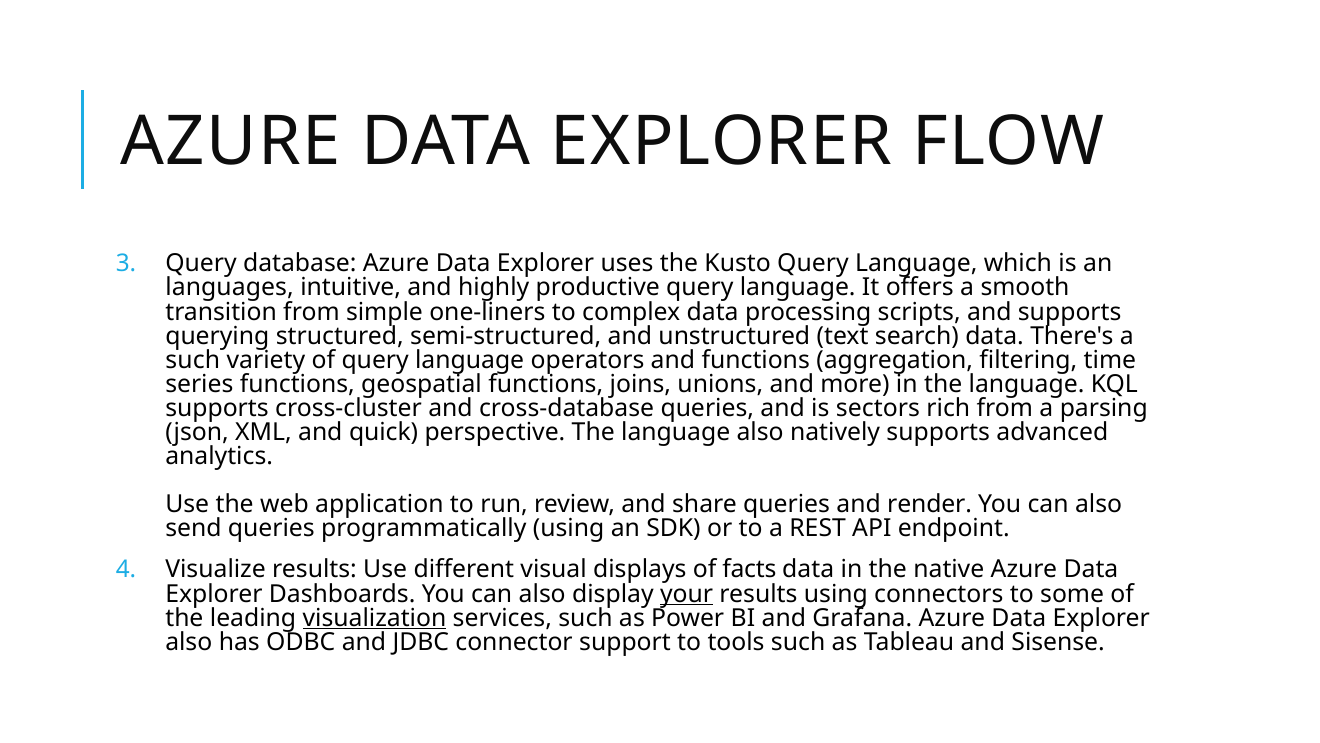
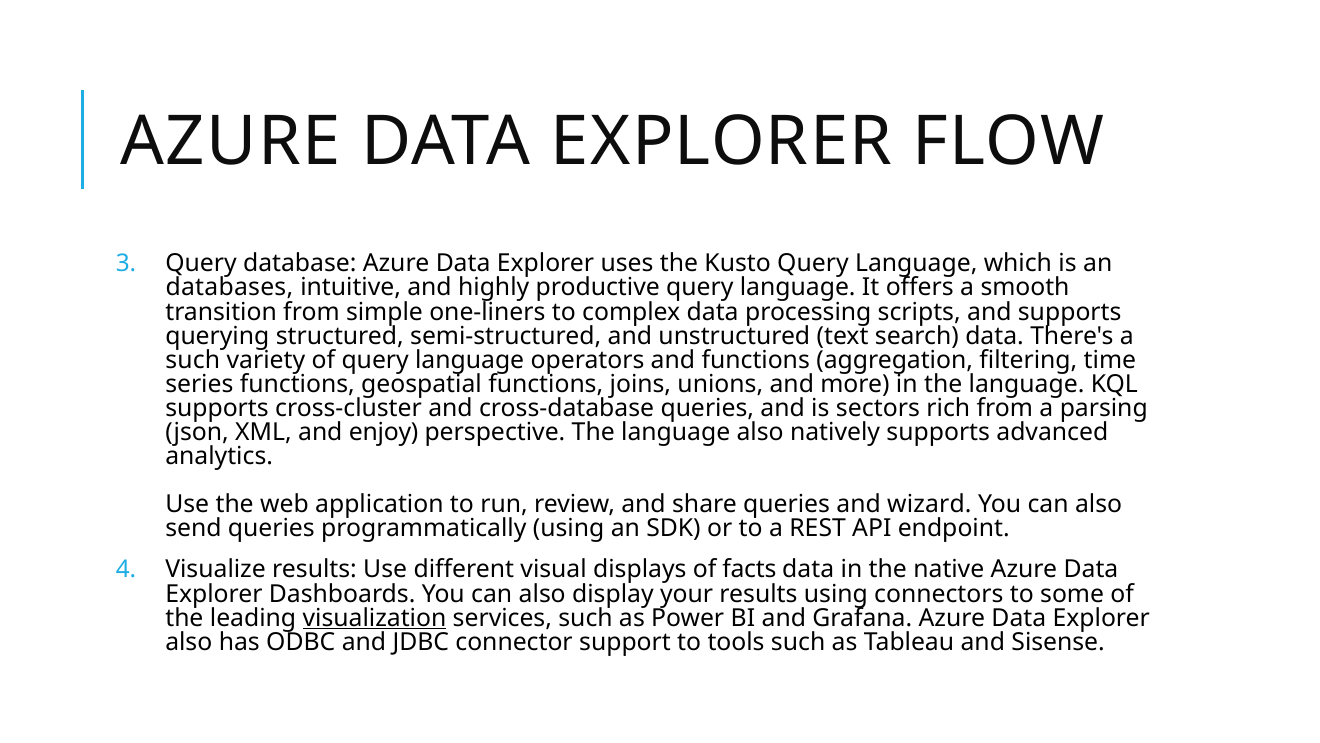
languages: languages -> databases
quick: quick -> enjoy
render: render -> wizard
your underline: present -> none
